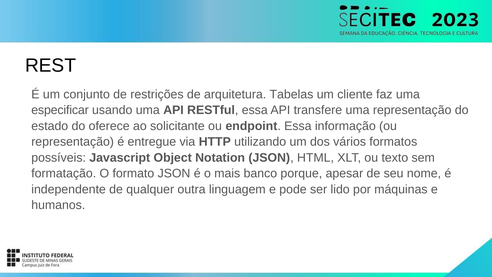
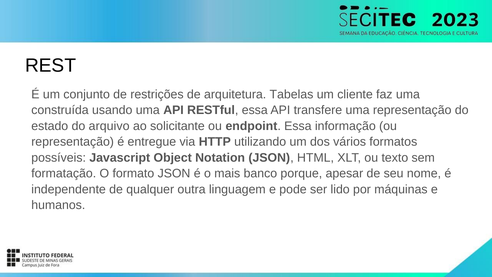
especificar: especificar -> construída
oferece: oferece -> arquivo
